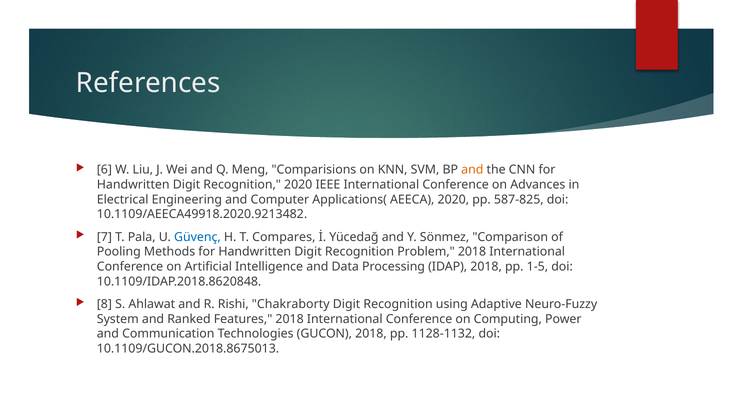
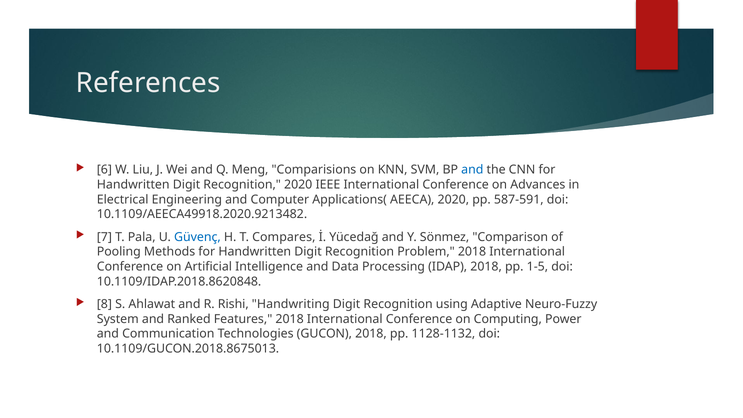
and at (472, 170) colour: orange -> blue
587-825: 587-825 -> 587-591
Chakraborty: Chakraborty -> Handwriting
